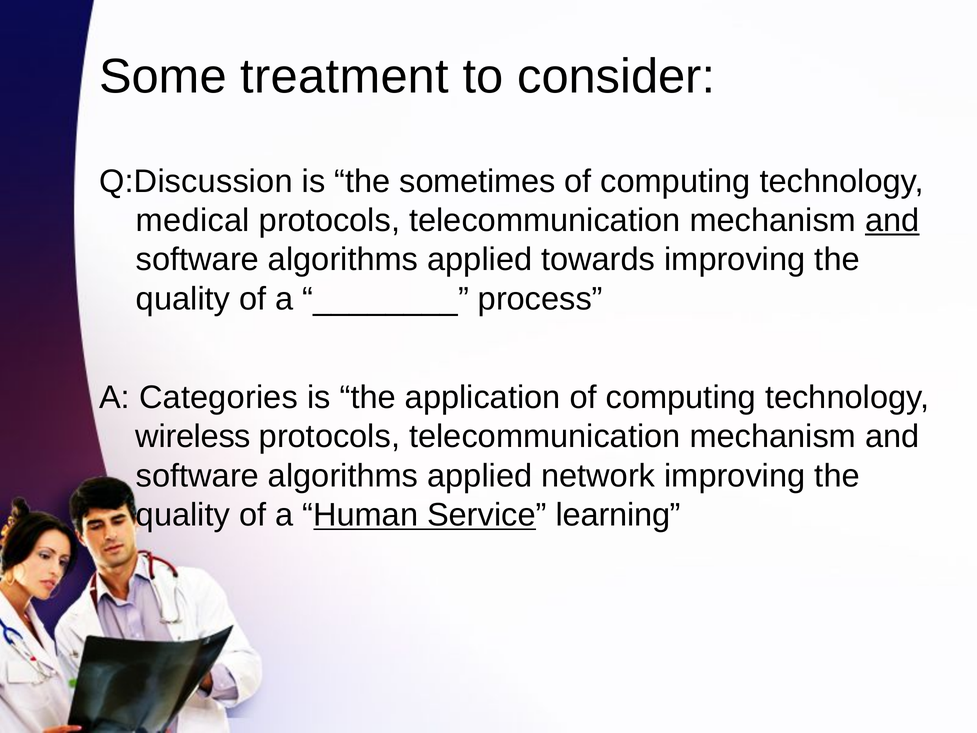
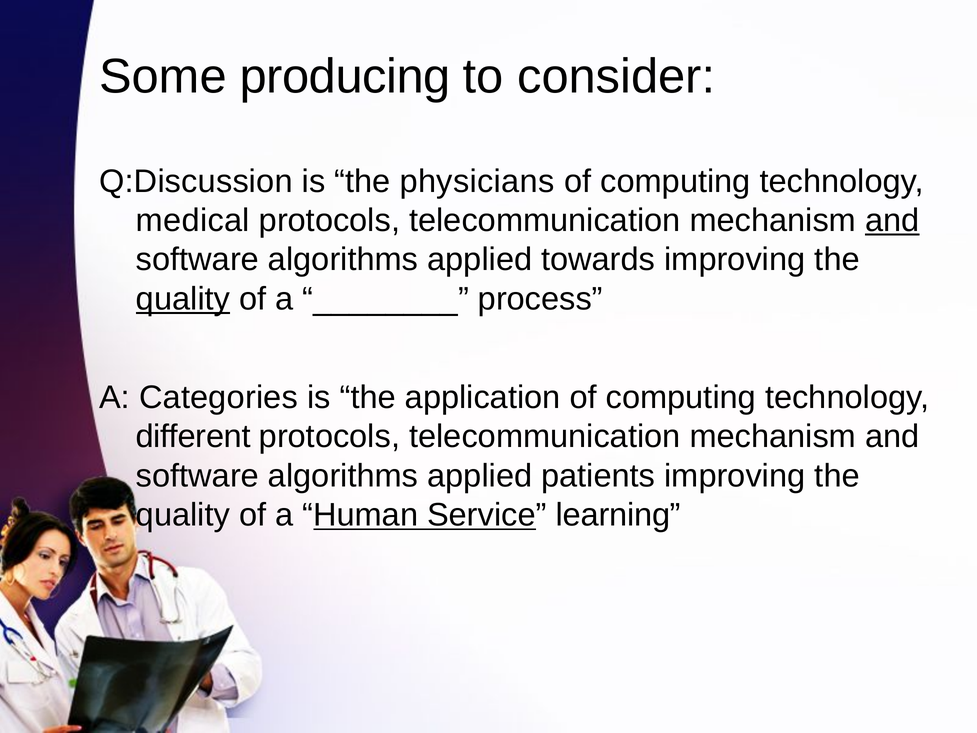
treatment: treatment -> producing
sometimes: sometimes -> physicians
quality at (183, 299) underline: none -> present
wireless: wireless -> different
network: network -> patients
